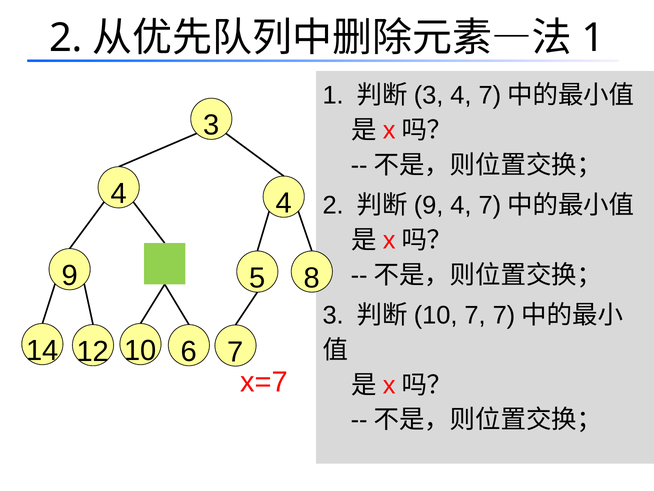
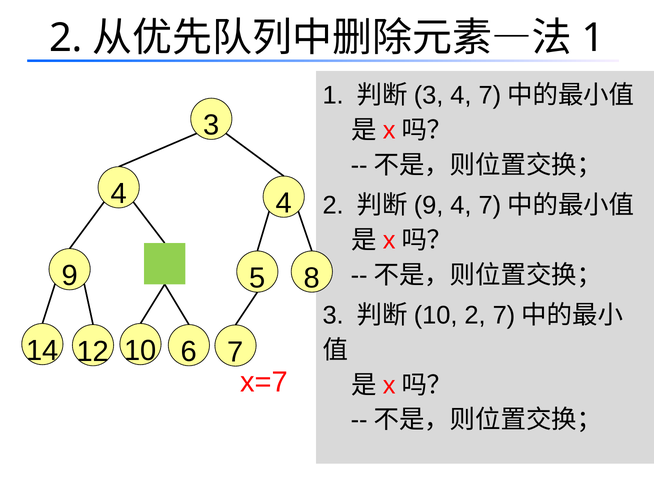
10 7: 7 -> 2
